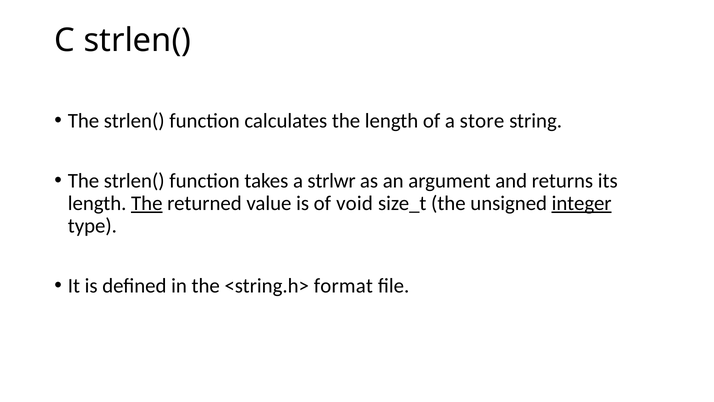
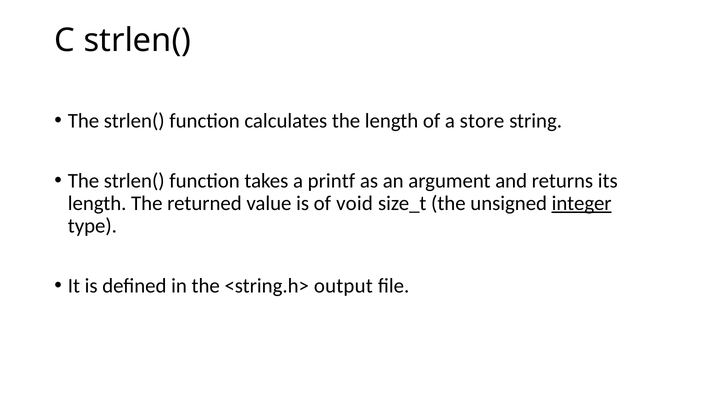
strlwr: strlwr -> printf
The at (147, 203) underline: present -> none
format: format -> output
